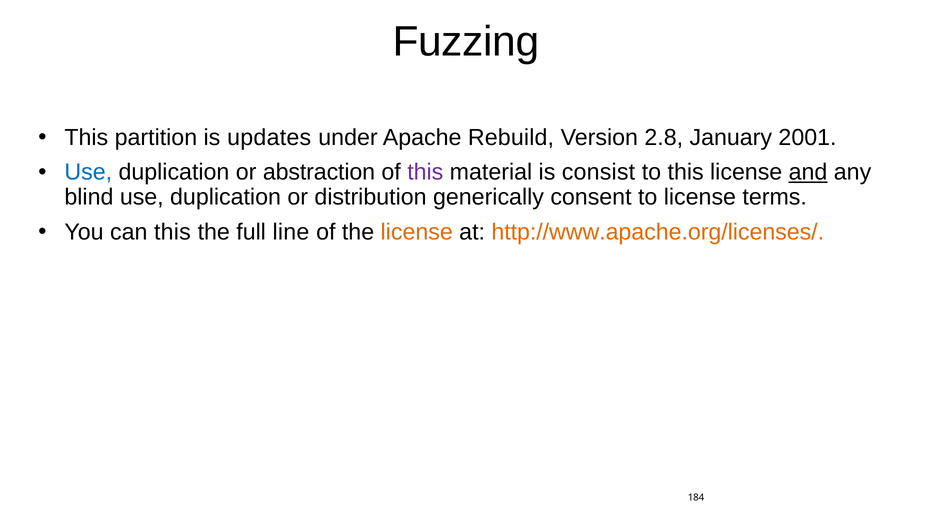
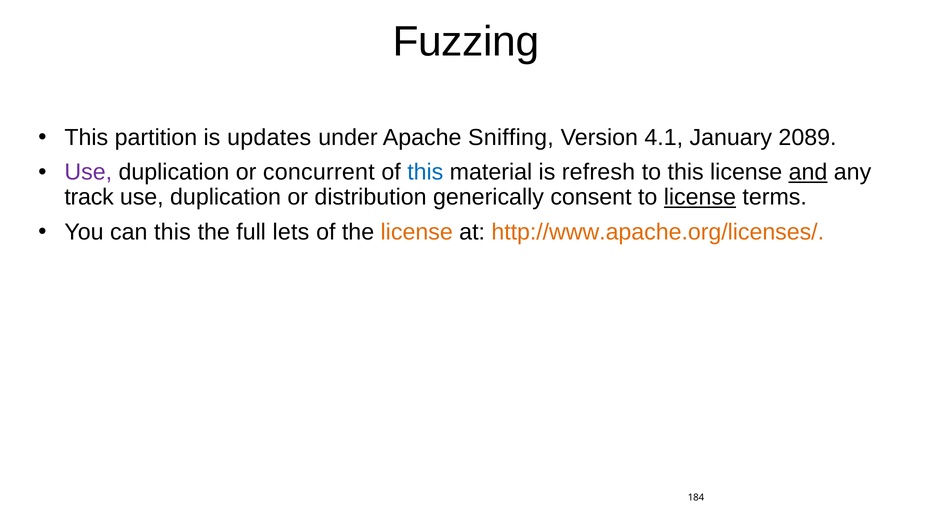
Rebuild: Rebuild -> Sniffing
2.8: 2.8 -> 4.1
2001: 2001 -> 2089
Use at (88, 172) colour: blue -> purple
abstraction: abstraction -> concurrent
this at (425, 172) colour: purple -> blue
consist: consist -> refresh
blind: blind -> track
license at (700, 197) underline: none -> present
line: line -> lets
